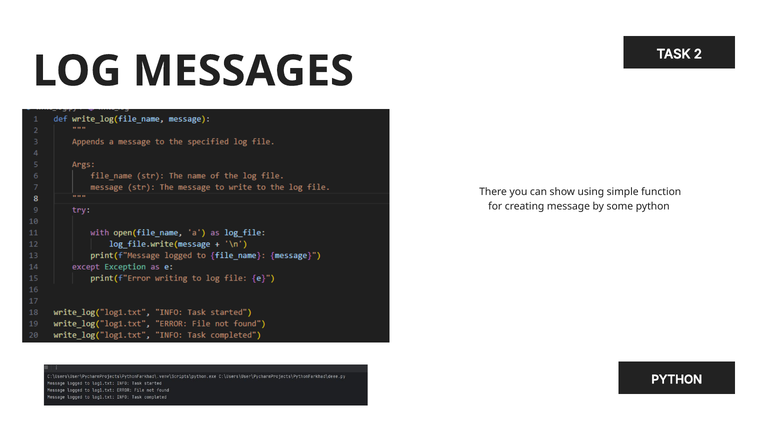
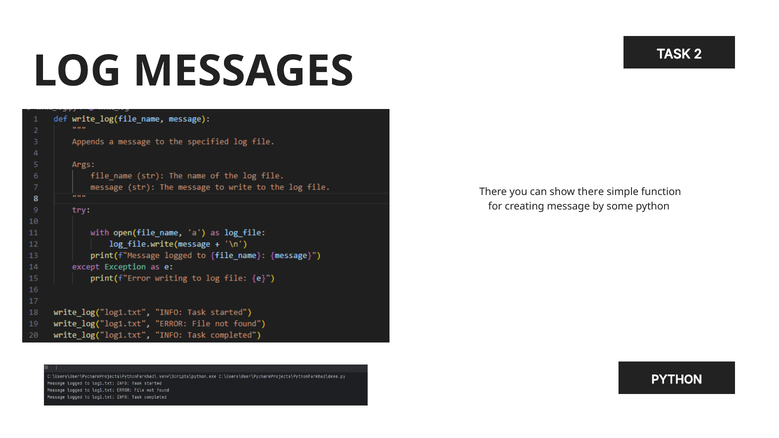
show using: using -> there
